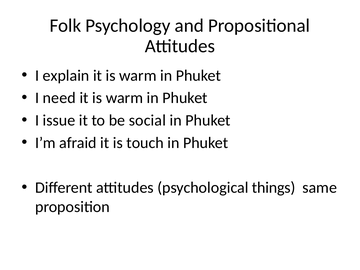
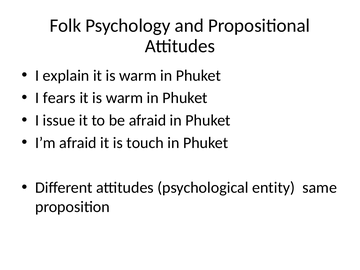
need: need -> fears
be social: social -> afraid
things: things -> entity
